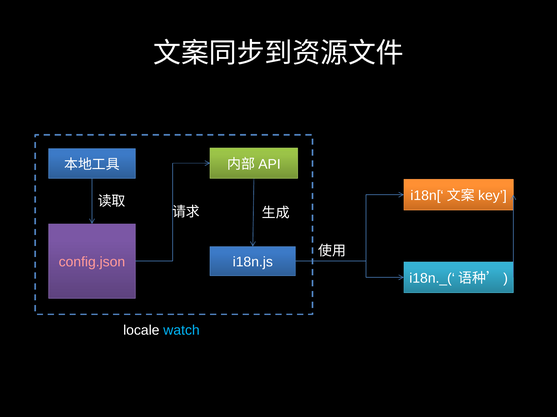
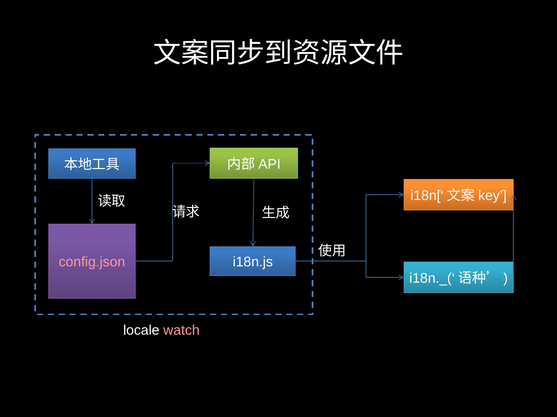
watch colour: light blue -> pink
